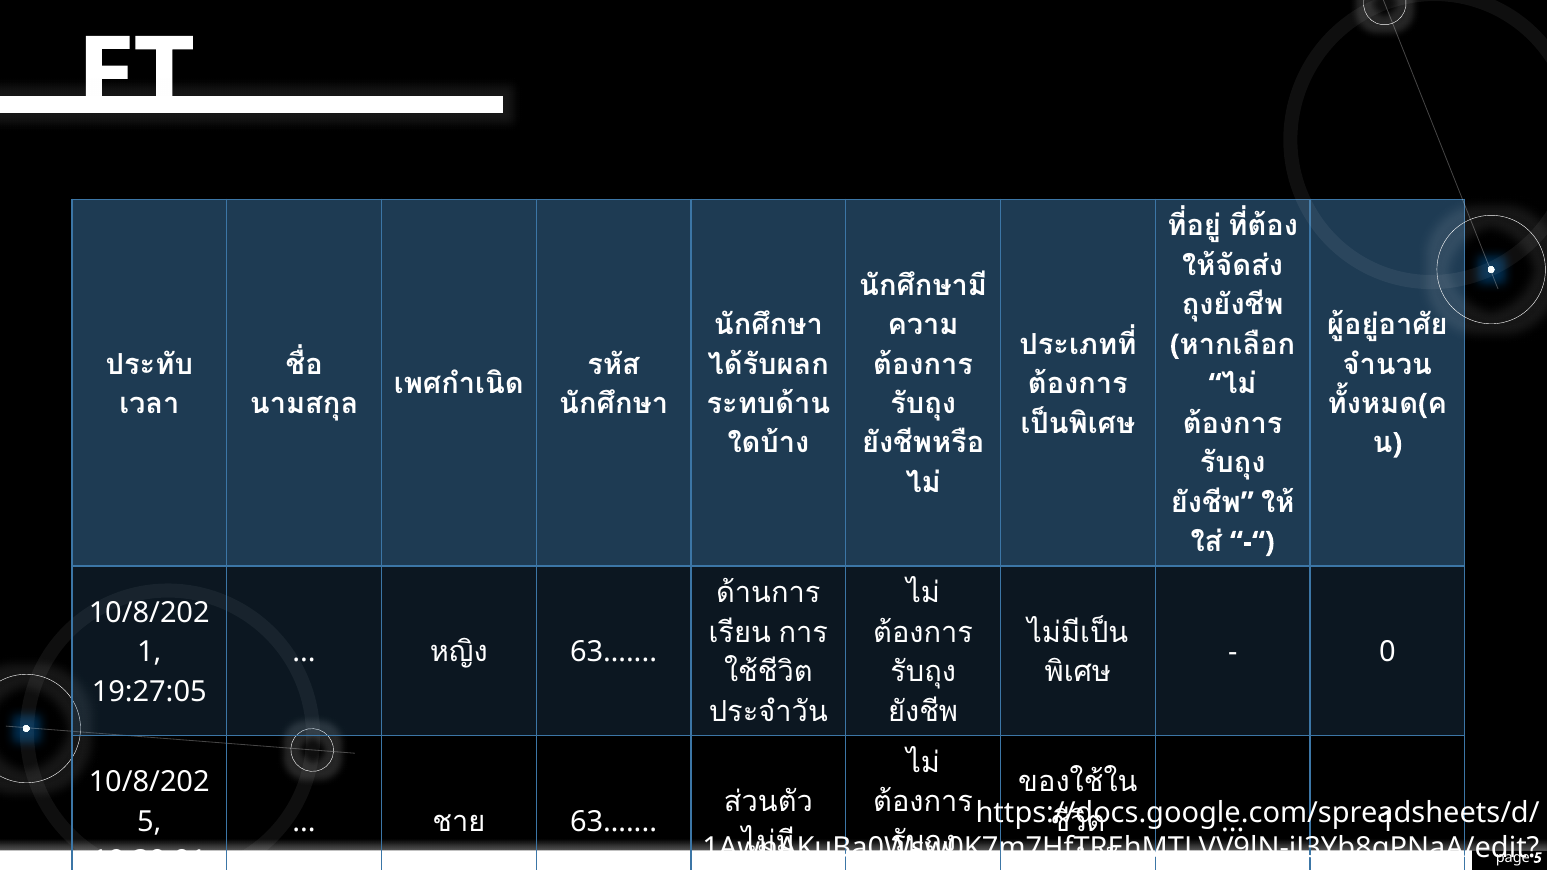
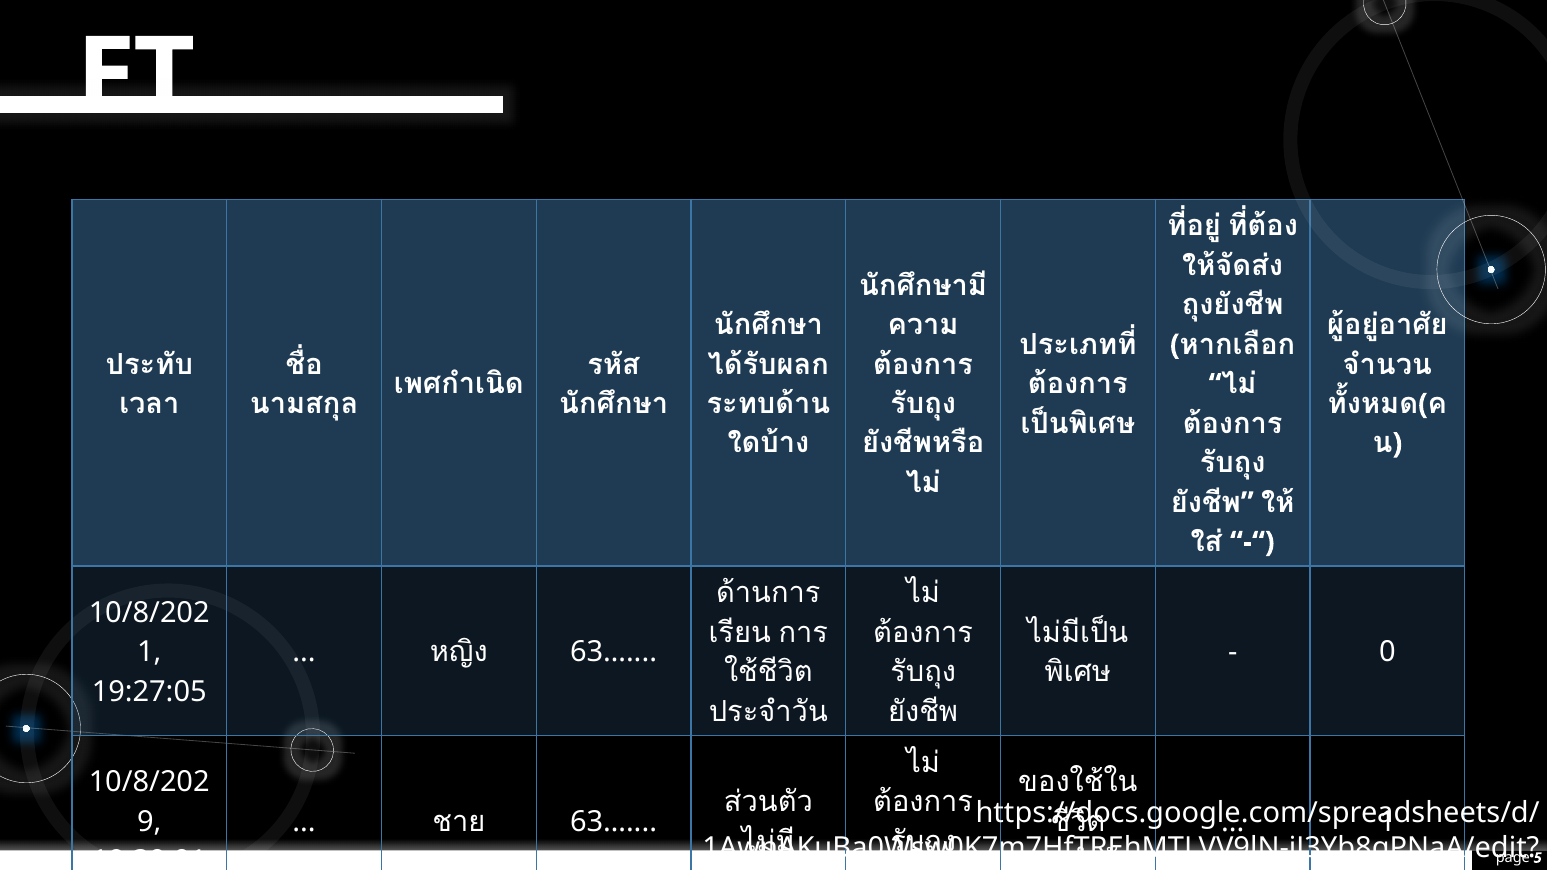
5 at (149, 822): 5 -> 9
